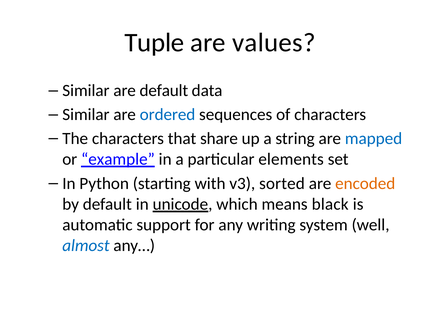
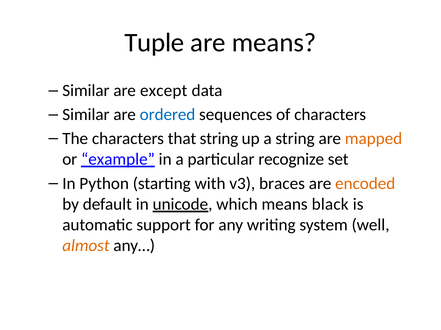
are values: values -> means
are default: default -> except
that share: share -> string
mapped colour: blue -> orange
elements: elements -> recognize
sorted: sorted -> braces
almost colour: blue -> orange
